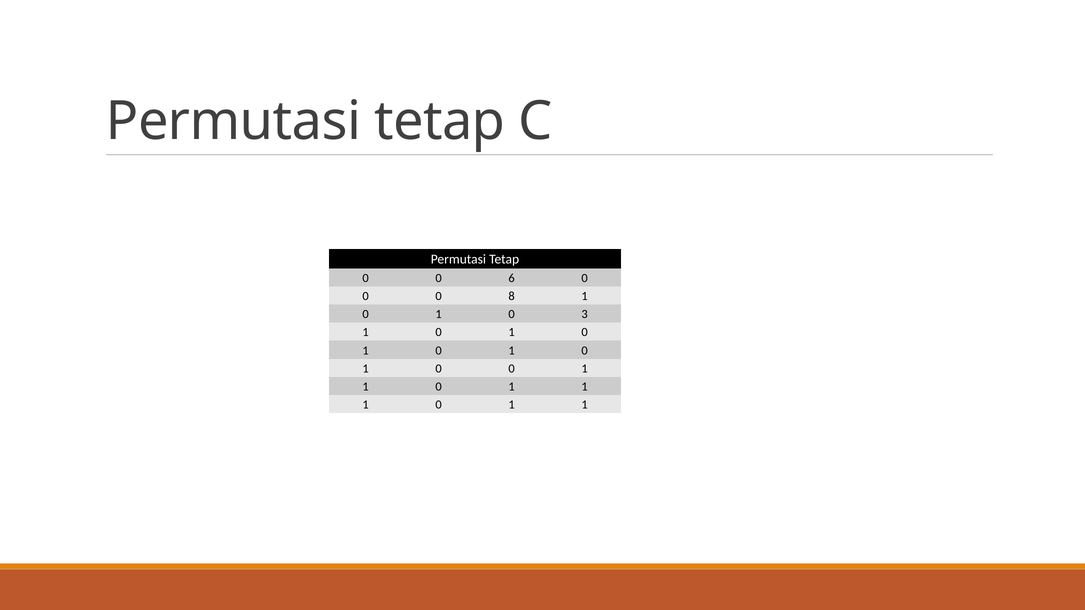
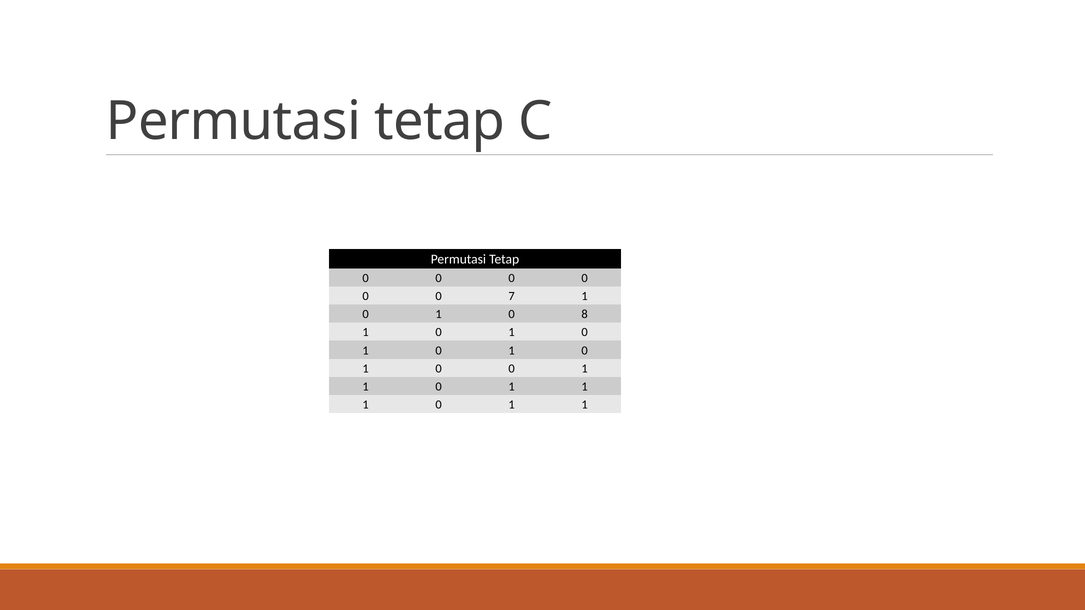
6 at (512, 278): 6 -> 0
8: 8 -> 7
3: 3 -> 8
